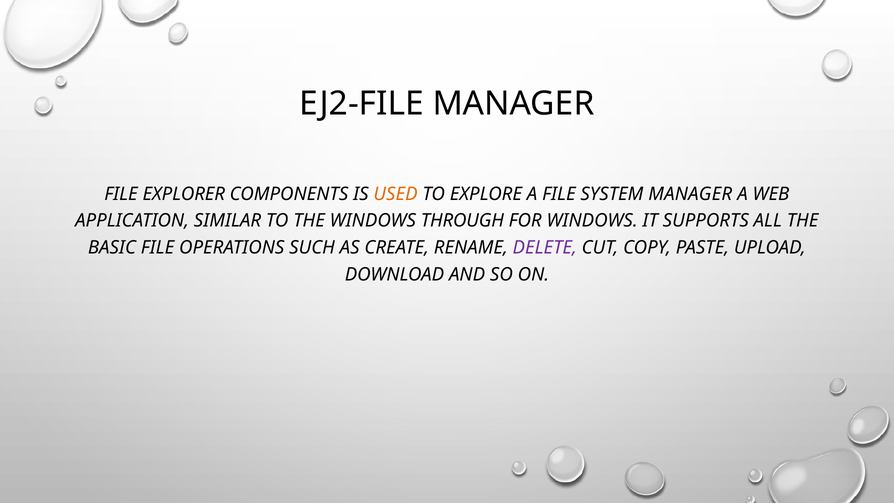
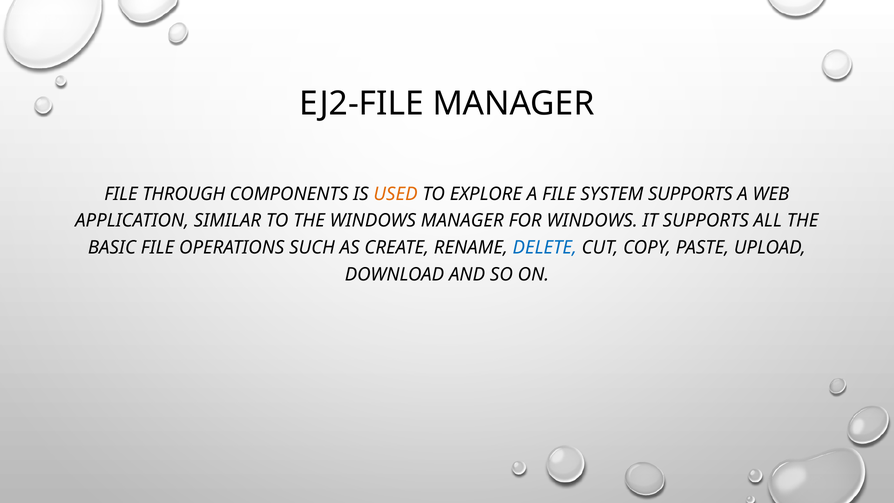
EXPLORER: EXPLORER -> THROUGH
SYSTEM MANAGER: MANAGER -> SUPPORTS
WINDOWS THROUGH: THROUGH -> MANAGER
DELETE colour: purple -> blue
